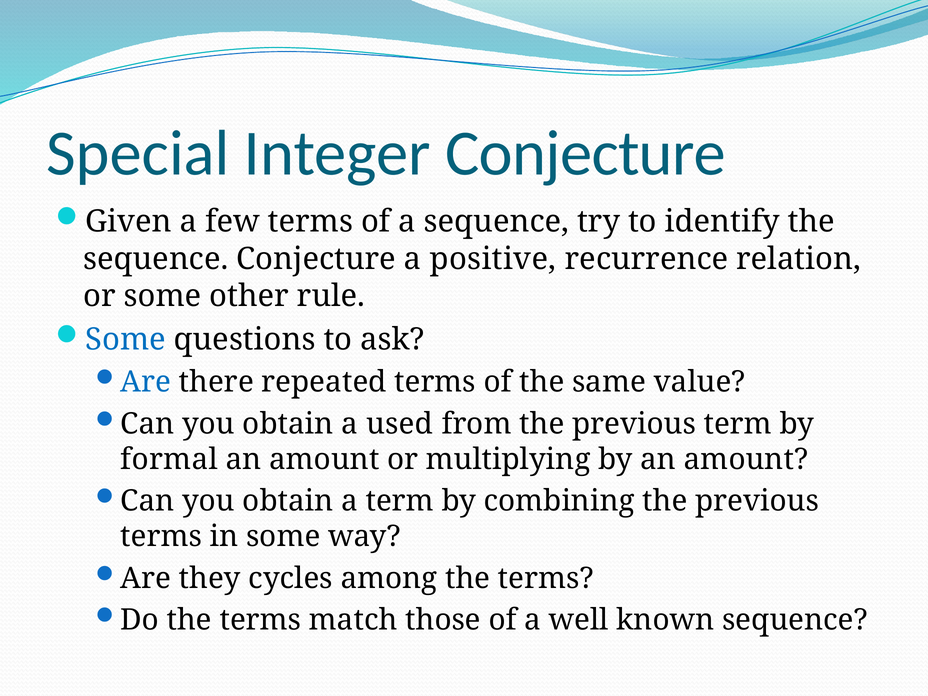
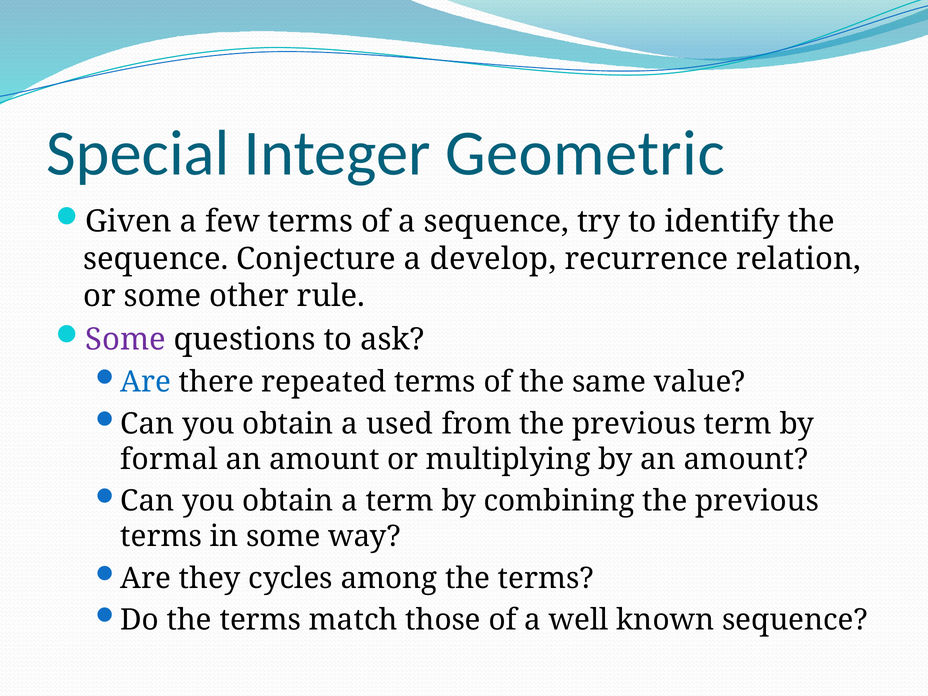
Integer Conjecture: Conjecture -> Geometric
positive: positive -> develop
Some at (126, 340) colour: blue -> purple
